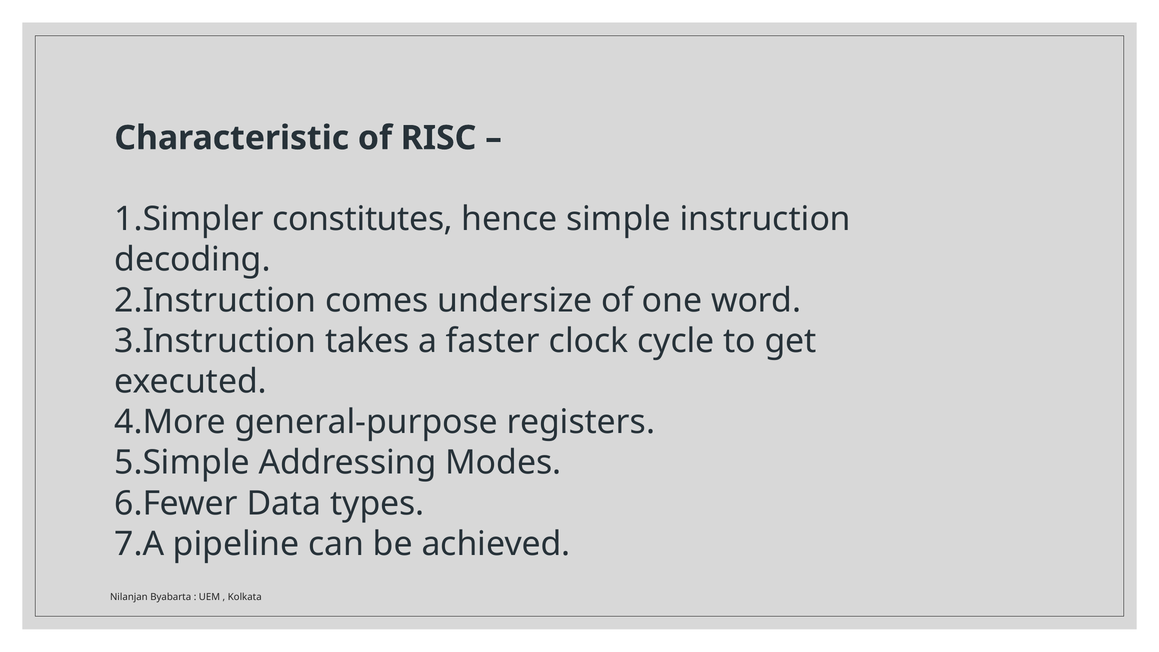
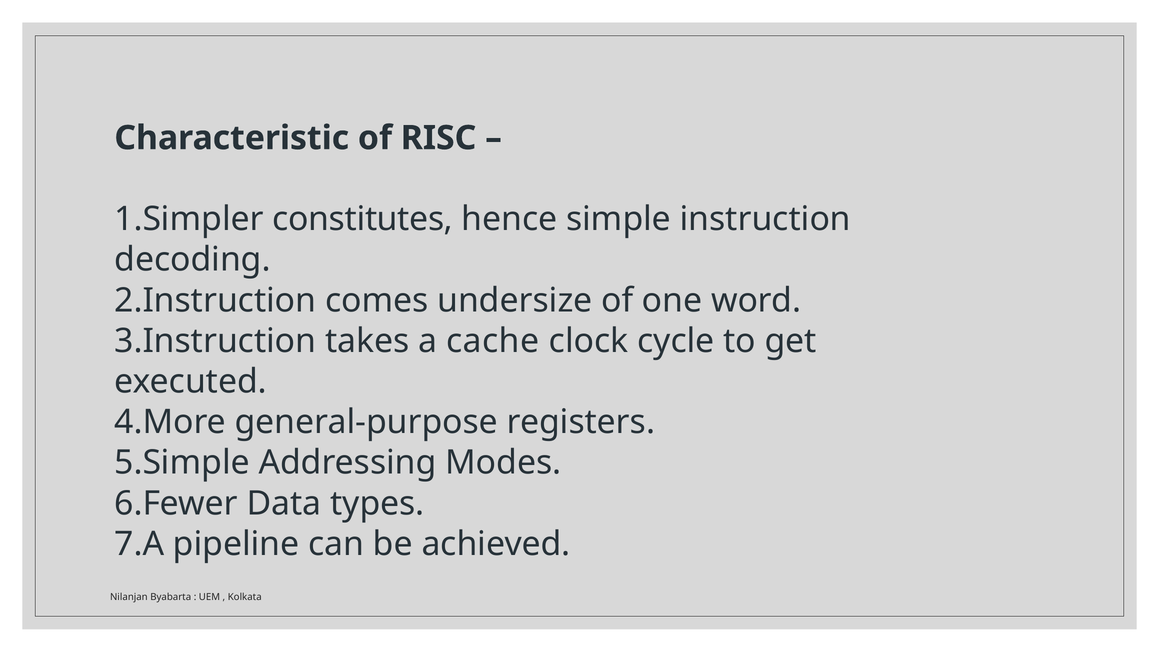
faster: faster -> cache
